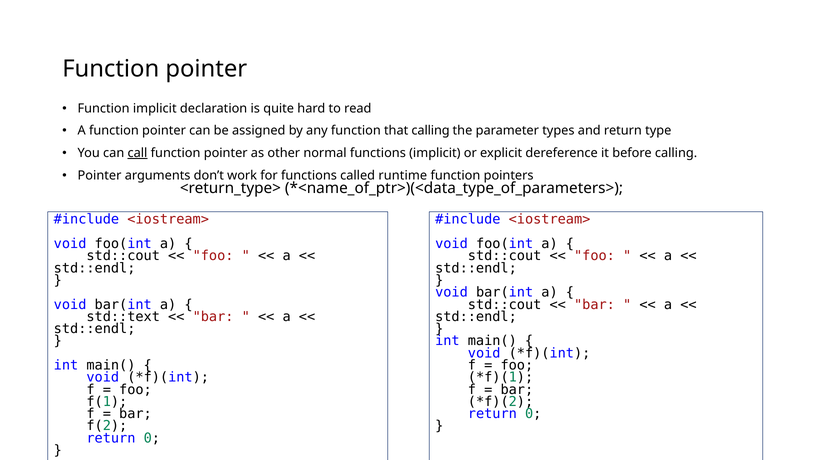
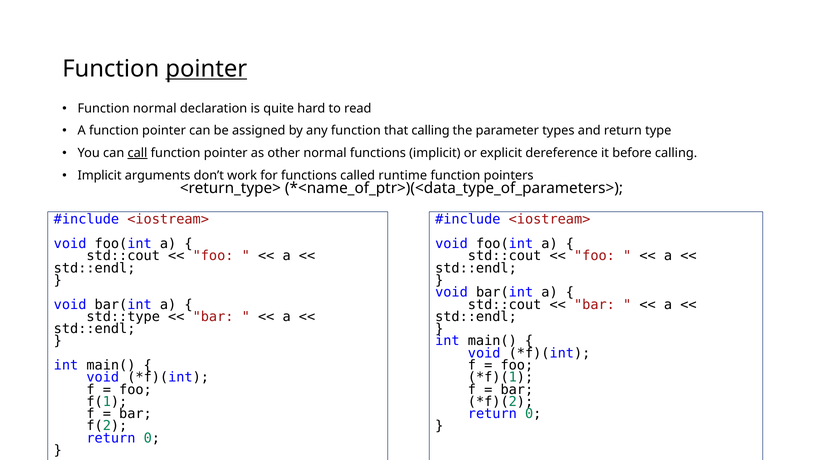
pointer at (206, 69) underline: none -> present
Function implicit: implicit -> normal
Pointer at (100, 175): Pointer -> Implicit
std::text: std::text -> std::type
